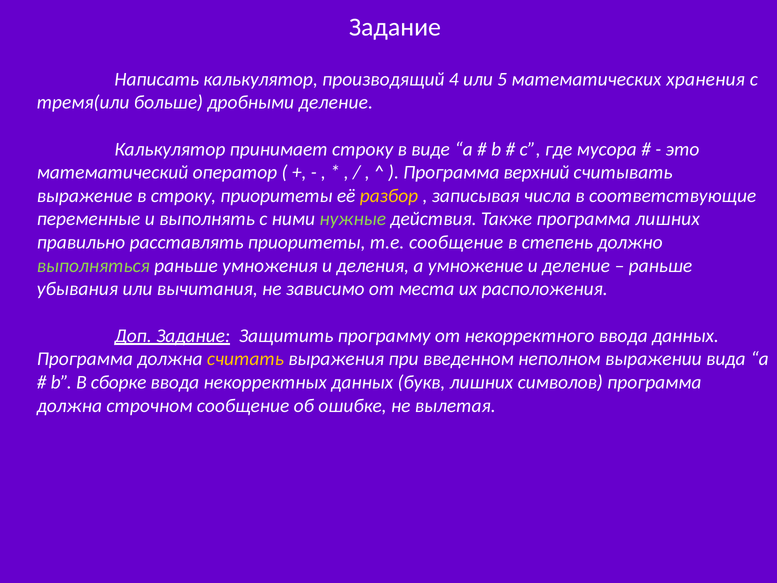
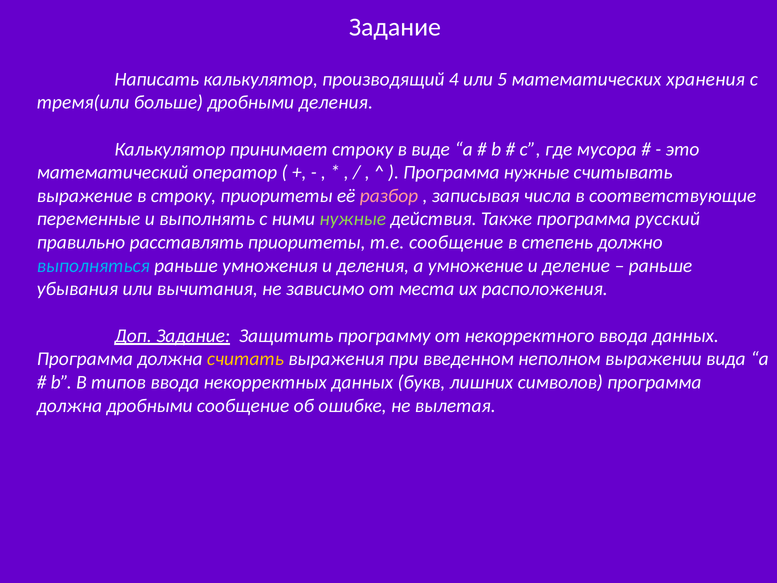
дробными деление: деление -> деления
Программа верхний: верхний -> нужные
разбор colour: yellow -> pink
программа лишних: лишних -> русский
выполняться colour: light green -> light blue
сборке: сборке -> типов
должна строчном: строчном -> дробными
